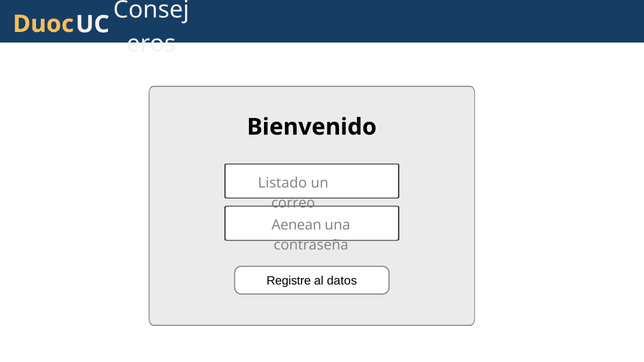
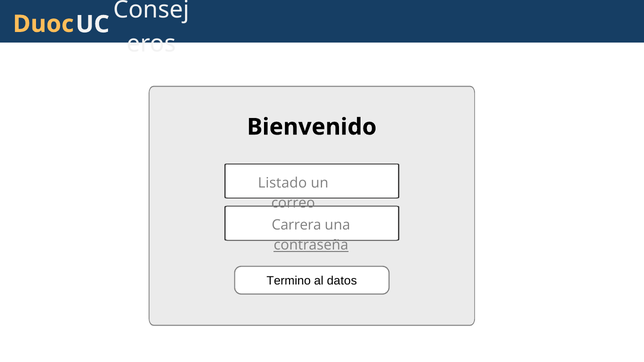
Aenean: Aenean -> Carrera
contraseña underline: none -> present
Registre: Registre -> Termino
